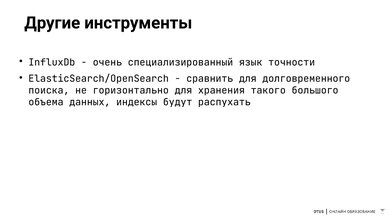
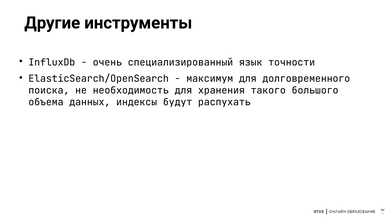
сравнить: сравнить -> максимум
горизонтально: горизонтально -> необходимость
